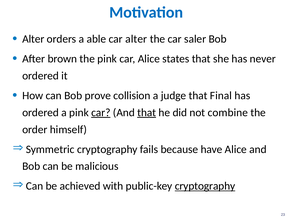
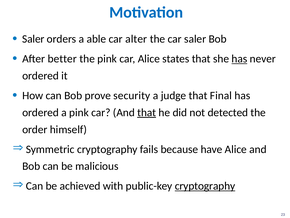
Alter at (33, 39): Alter -> Saler
brown: brown -> better
has at (239, 59) underline: none -> present
collision: collision -> security
car at (101, 112) underline: present -> none
combine: combine -> detected
